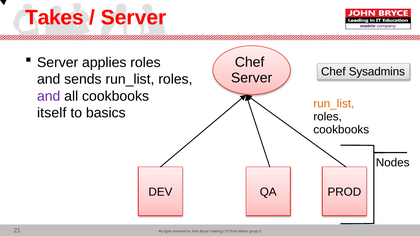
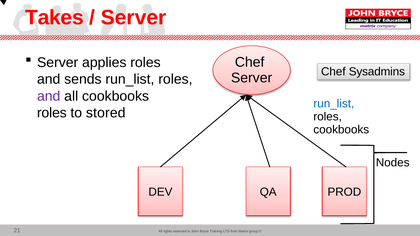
run_list at (334, 104) colour: orange -> blue
itself at (52, 113): itself -> roles
basics: basics -> stored
